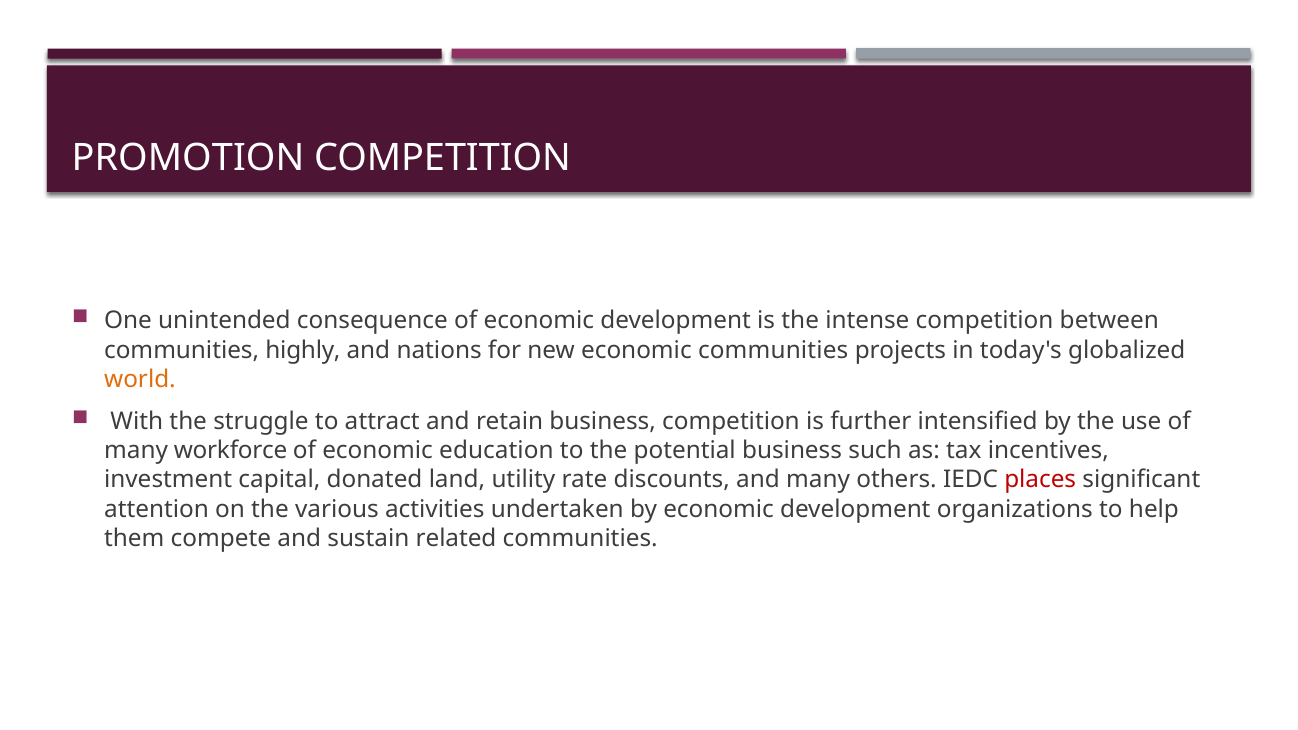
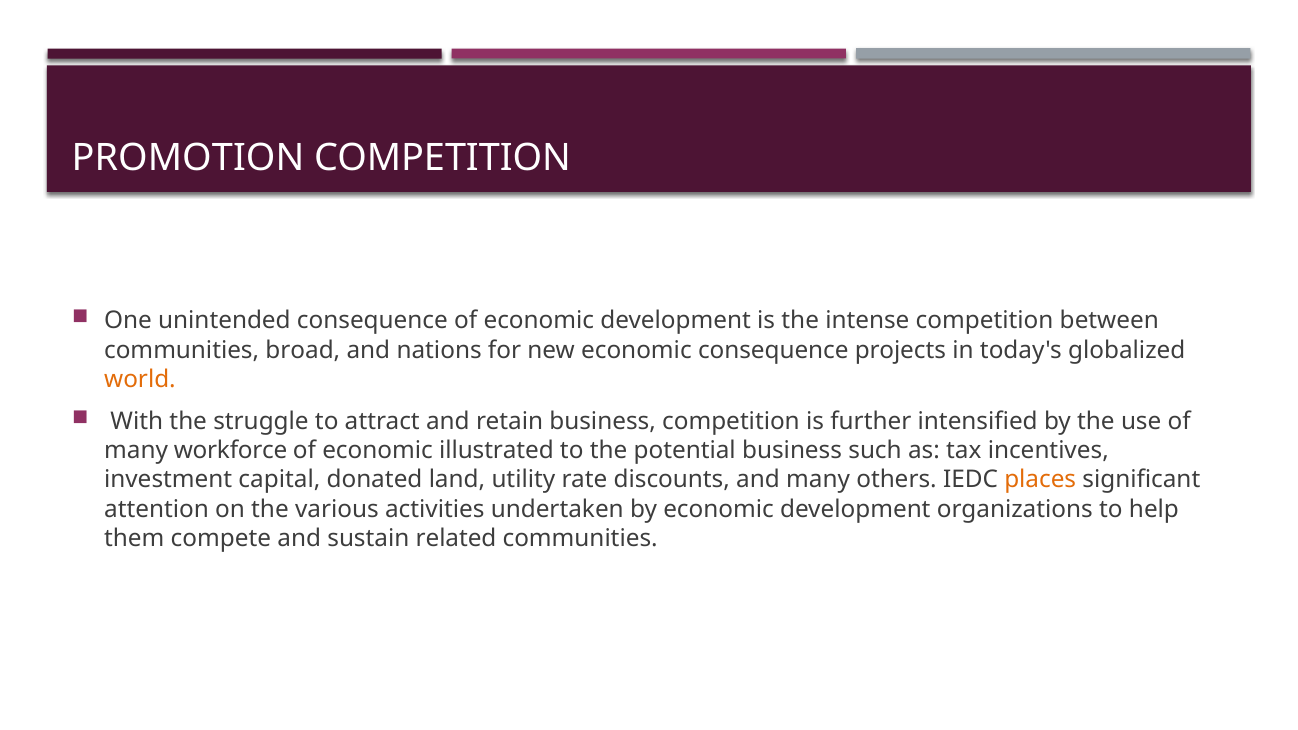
highly: highly -> broad
economic communities: communities -> consequence
education: education -> illustrated
places colour: red -> orange
